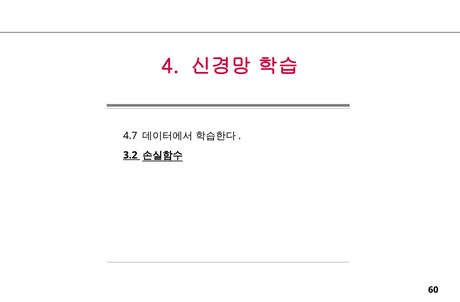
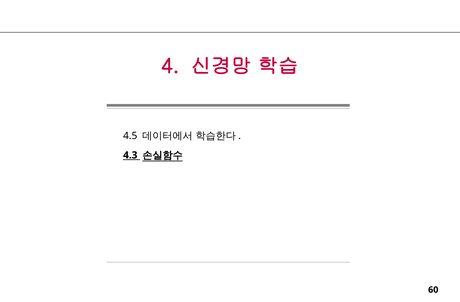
4.7: 4.7 -> 4.5
3.2: 3.2 -> 4.3
